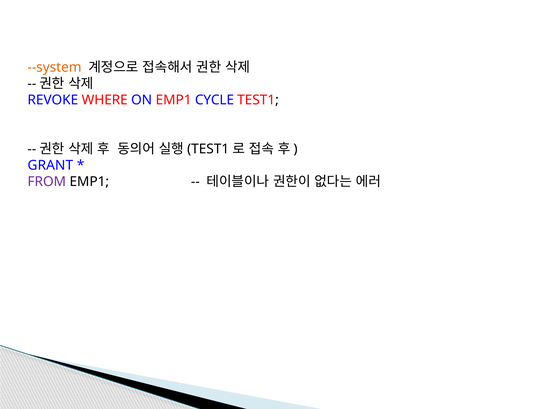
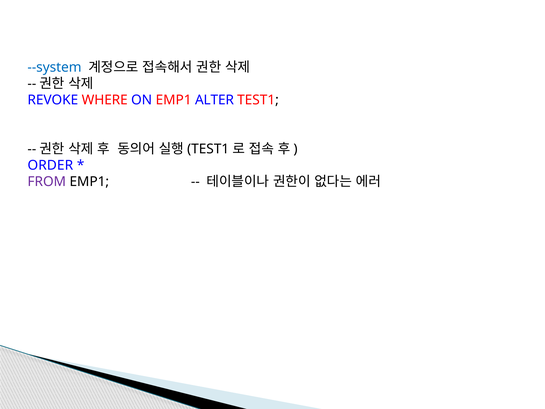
--system colour: orange -> blue
CYCLE: CYCLE -> ALTER
GRANT: GRANT -> ORDER
